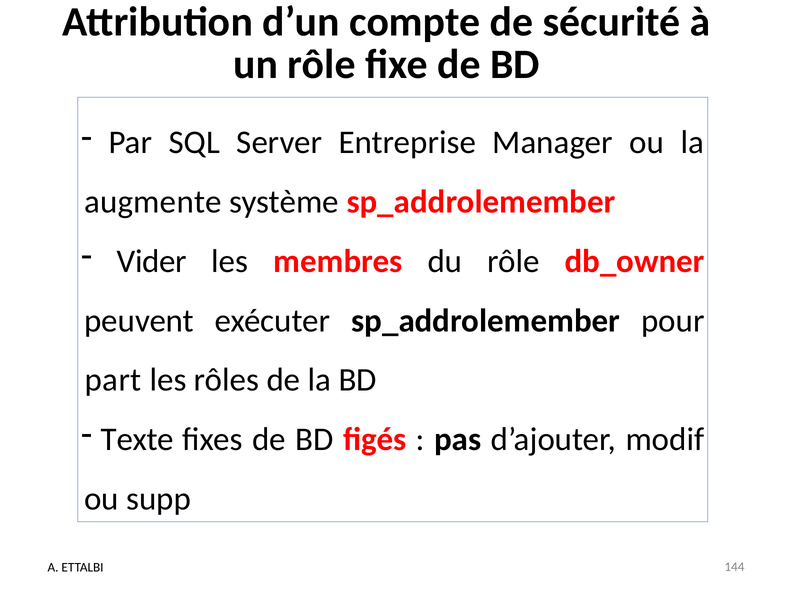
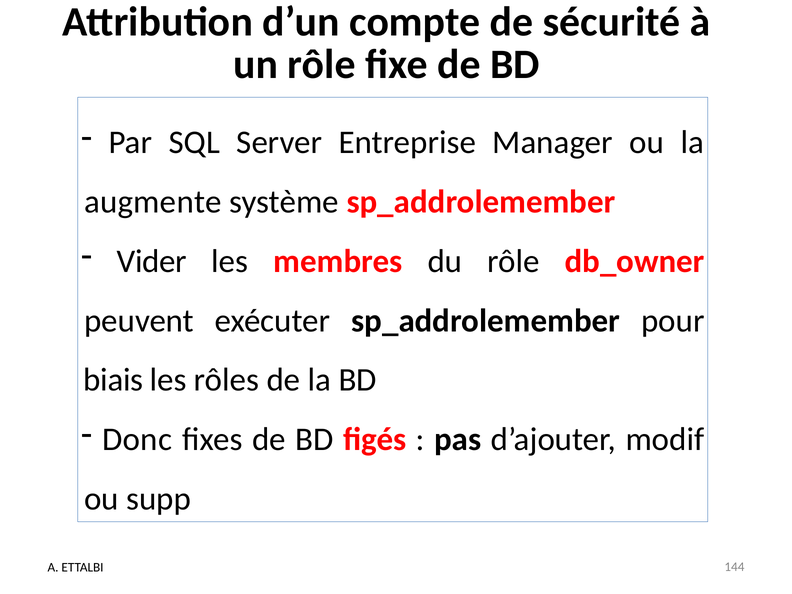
part: part -> biais
Texte: Texte -> Donc
